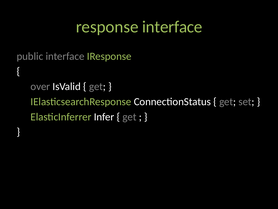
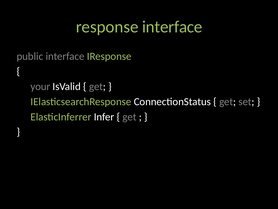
over: over -> your
